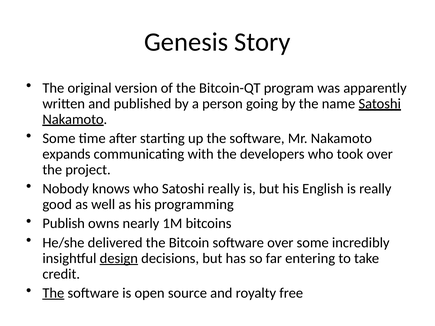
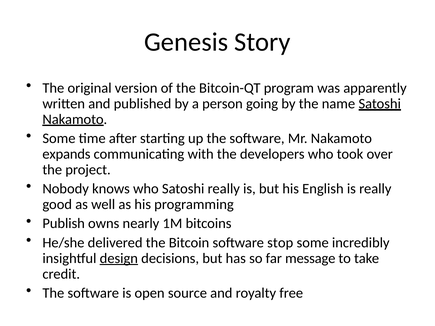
software over: over -> stop
entering: entering -> message
The at (53, 293) underline: present -> none
